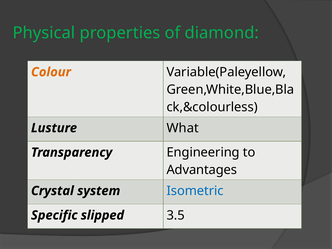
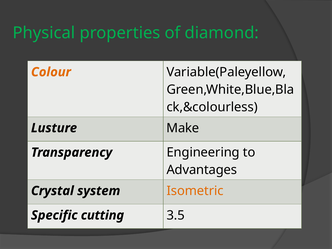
What: What -> Make
Isometric colour: blue -> orange
slipped: slipped -> cutting
